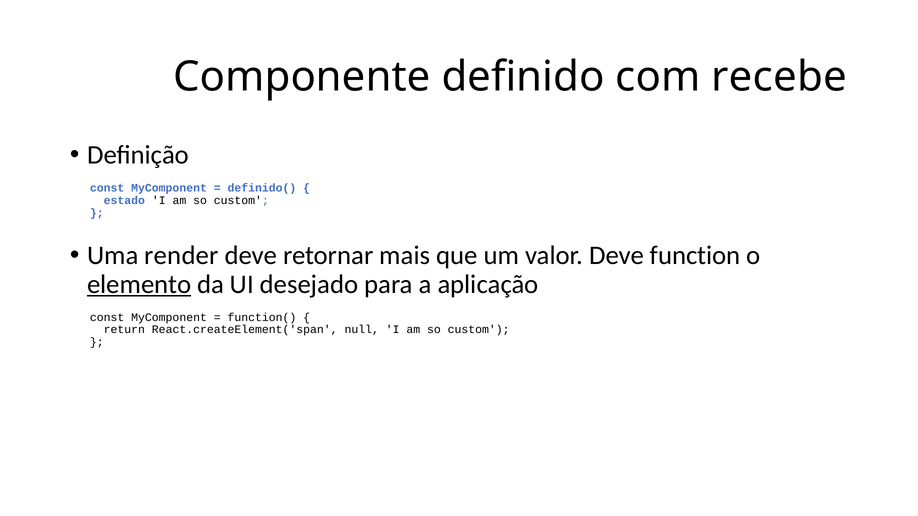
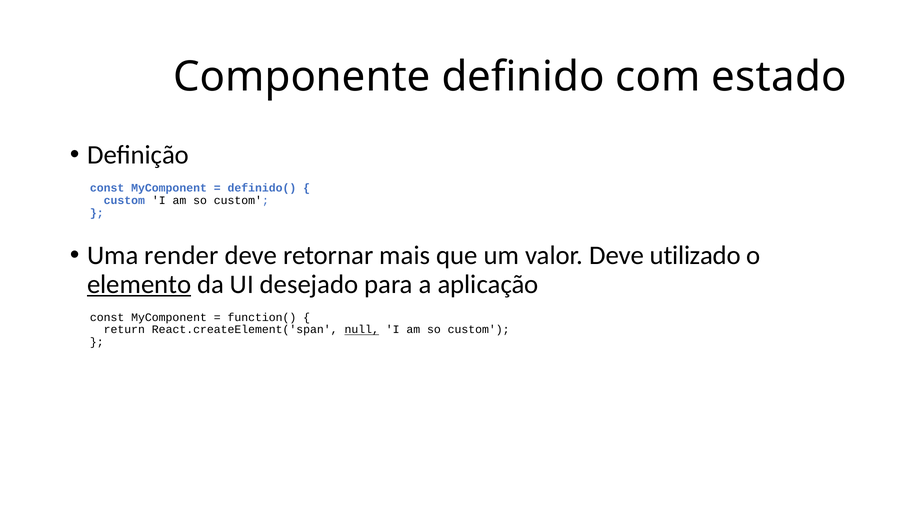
recebe: recebe -> estado
estado at (124, 201): estado -> custom
function: function -> utilizado
null underline: none -> present
